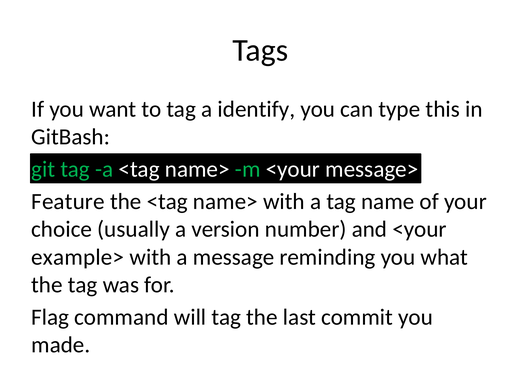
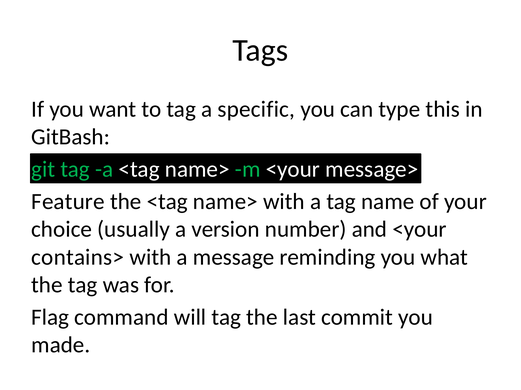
identify: identify -> specific
example>: example> -> contains>
